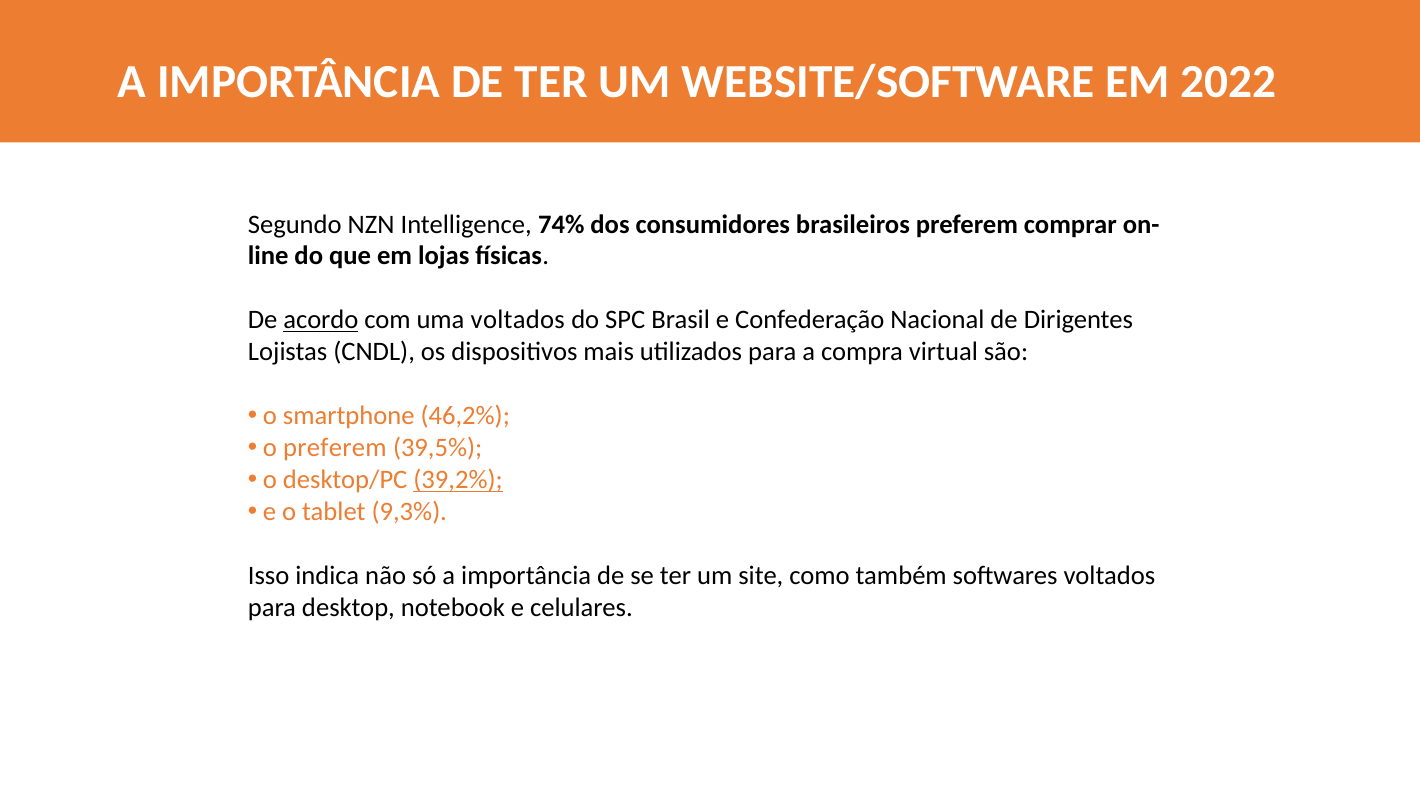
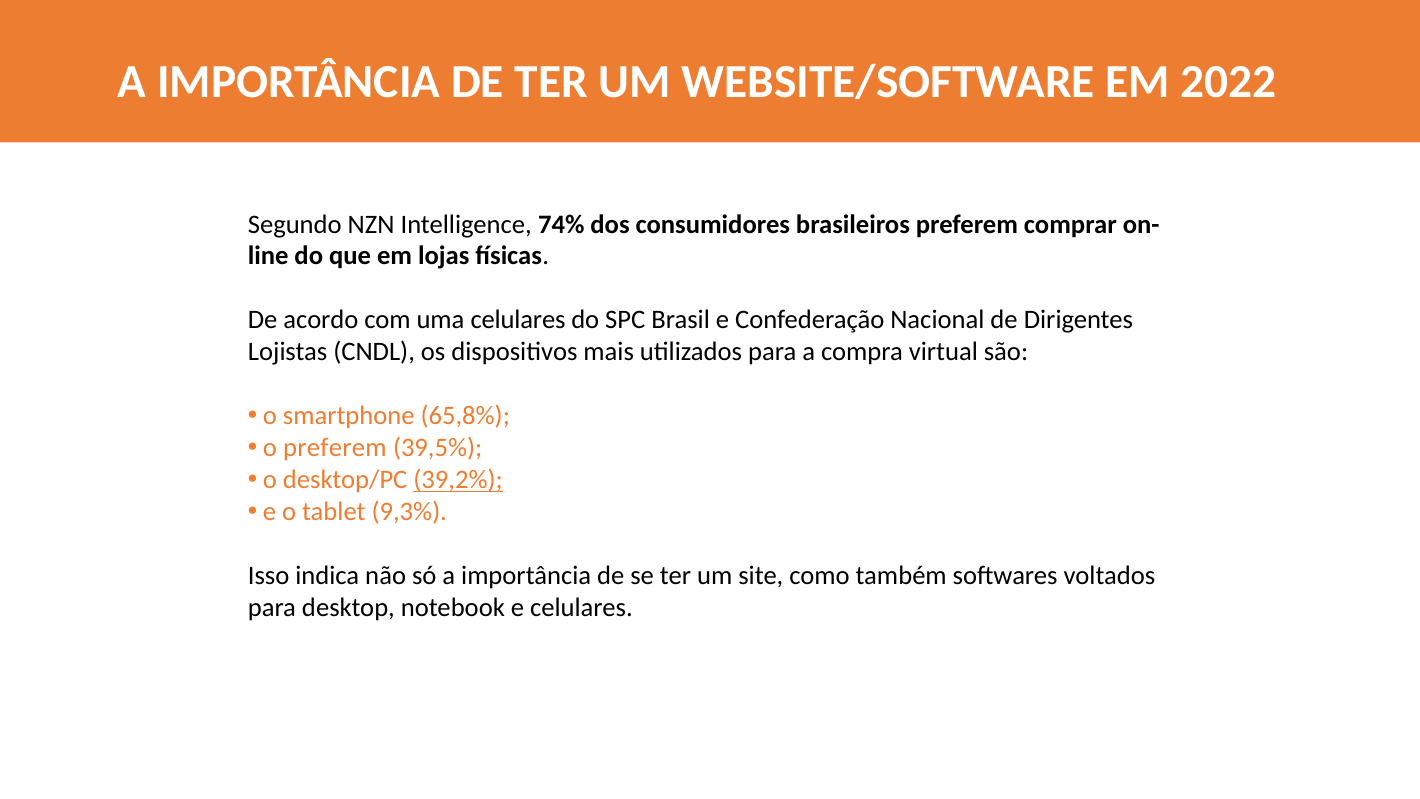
acordo underline: present -> none
uma voltados: voltados -> celulares
46,2%: 46,2% -> 65,8%
